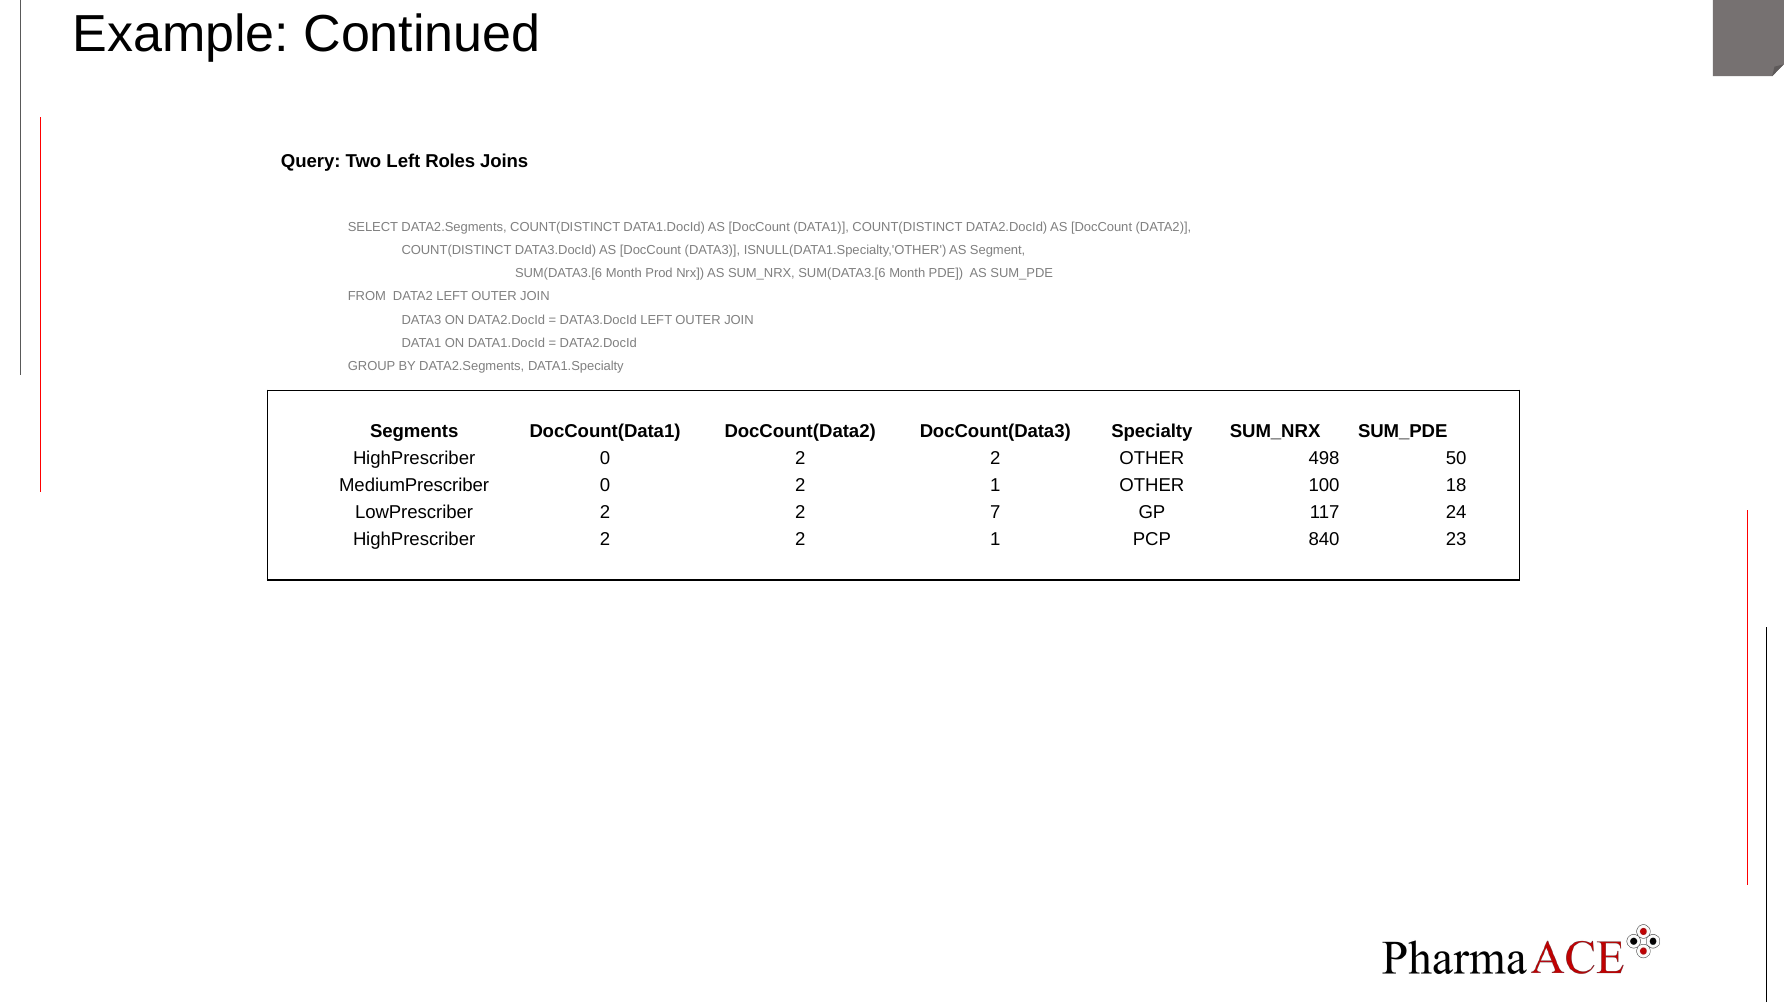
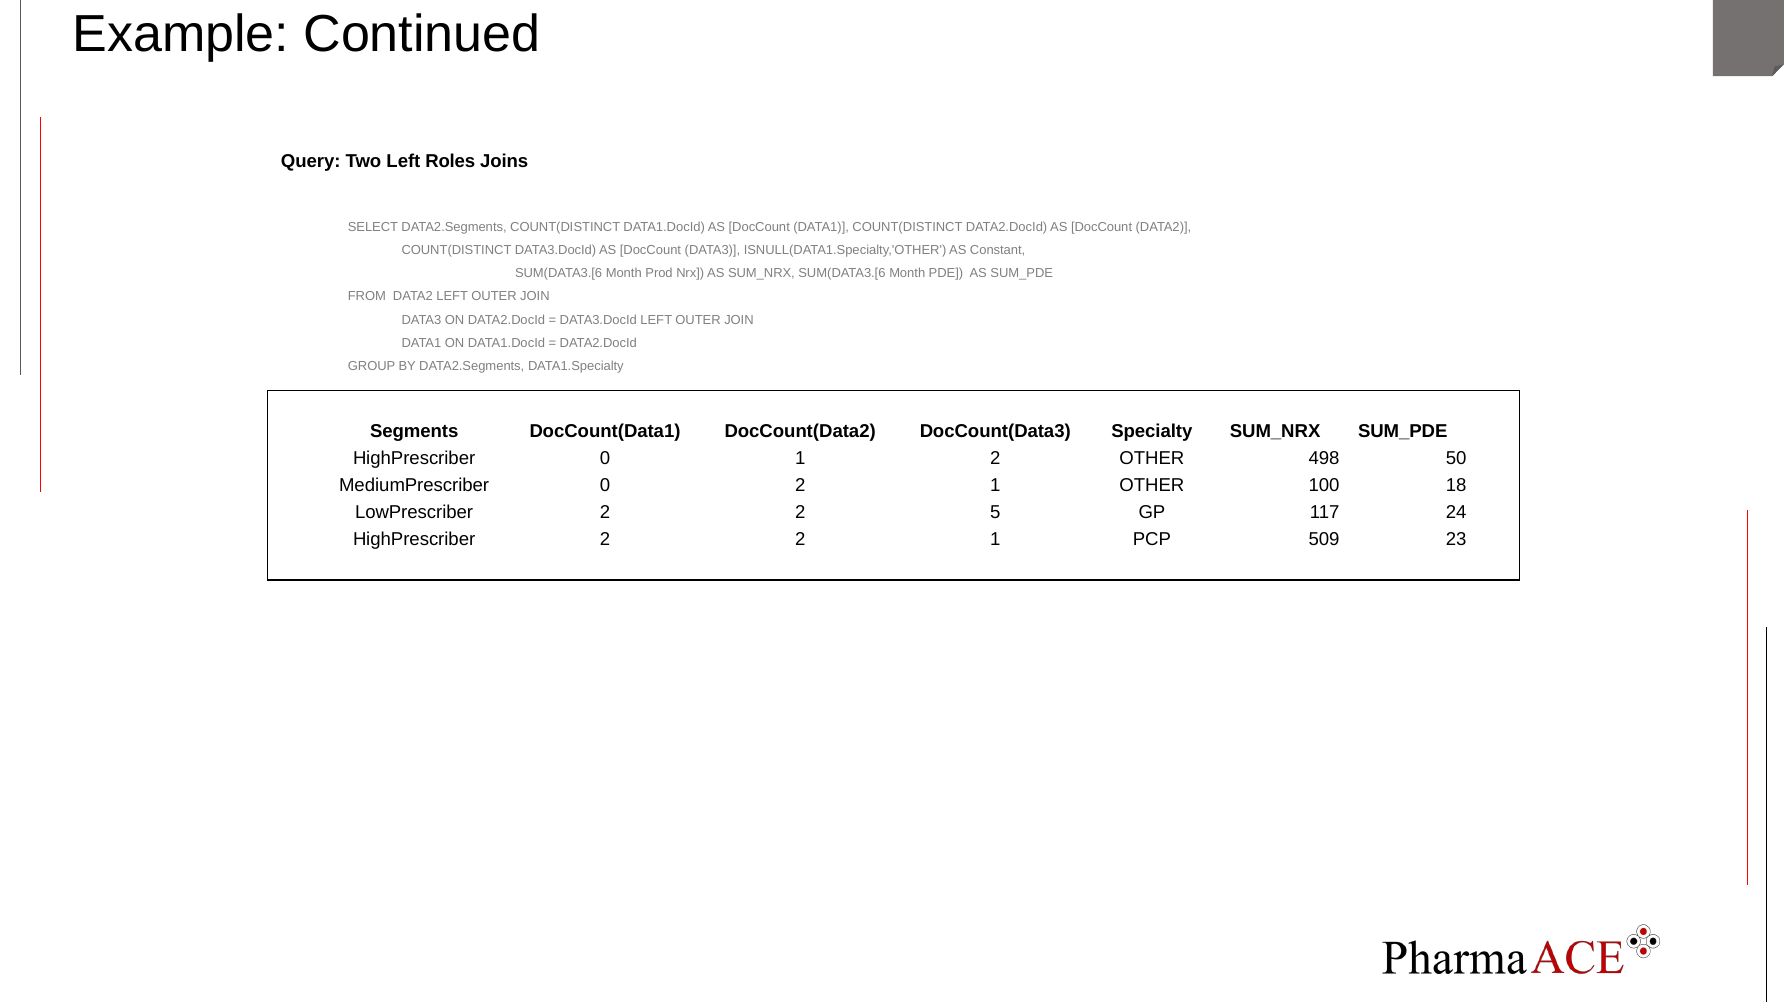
Segment: Segment -> Constant
HighPrescriber 0 2: 2 -> 1
7: 7 -> 5
840: 840 -> 509
